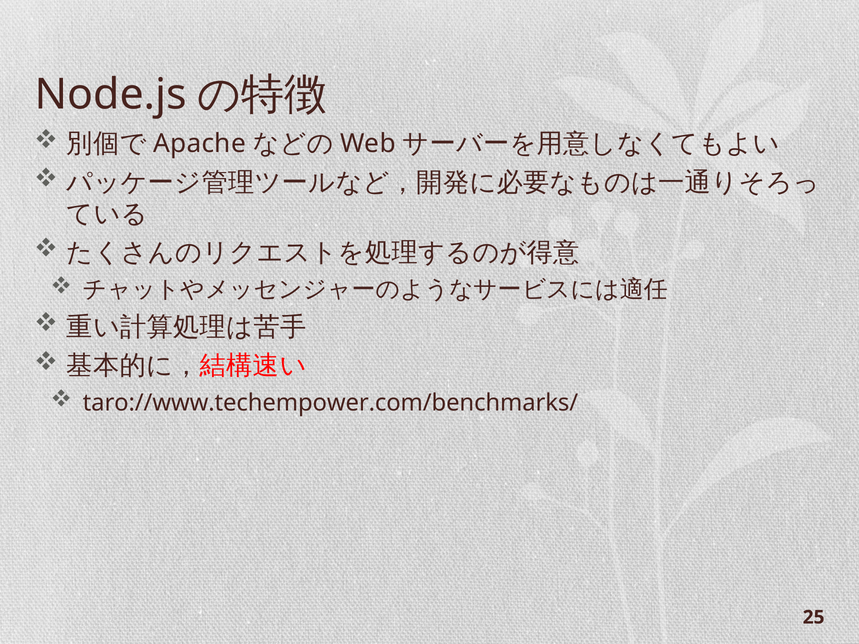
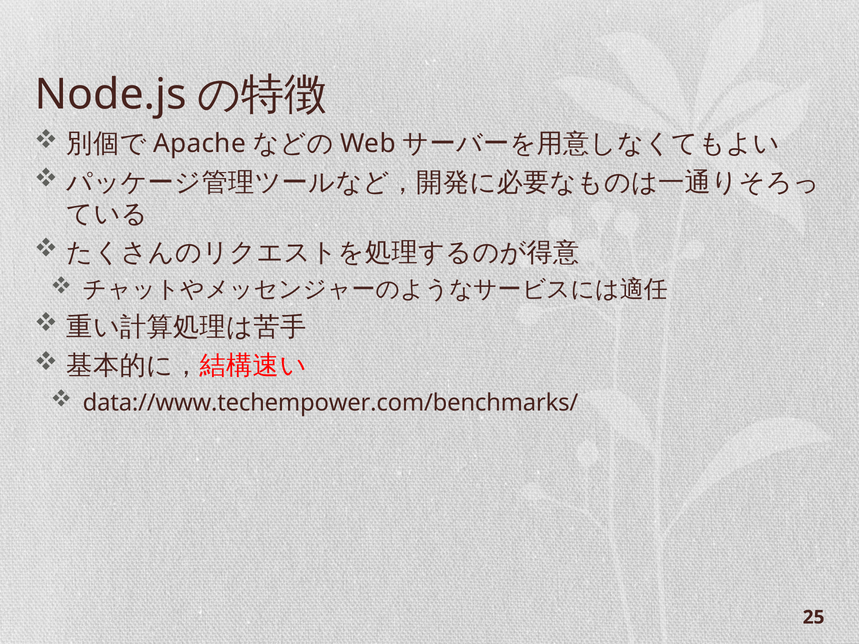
taro://www.techempower.com/benchmarks/: taro://www.techempower.com/benchmarks/ -> data://www.techempower.com/benchmarks/
